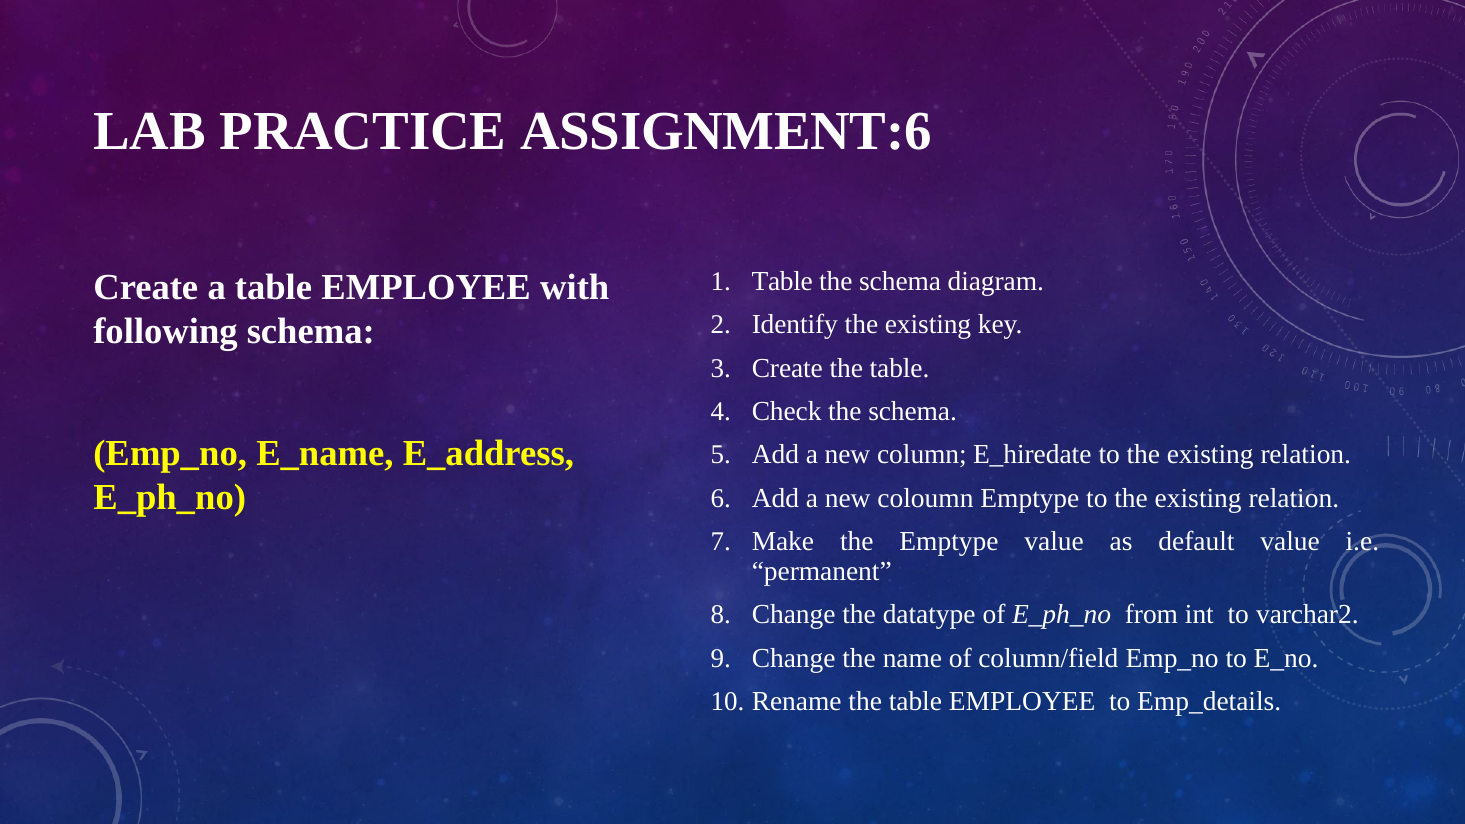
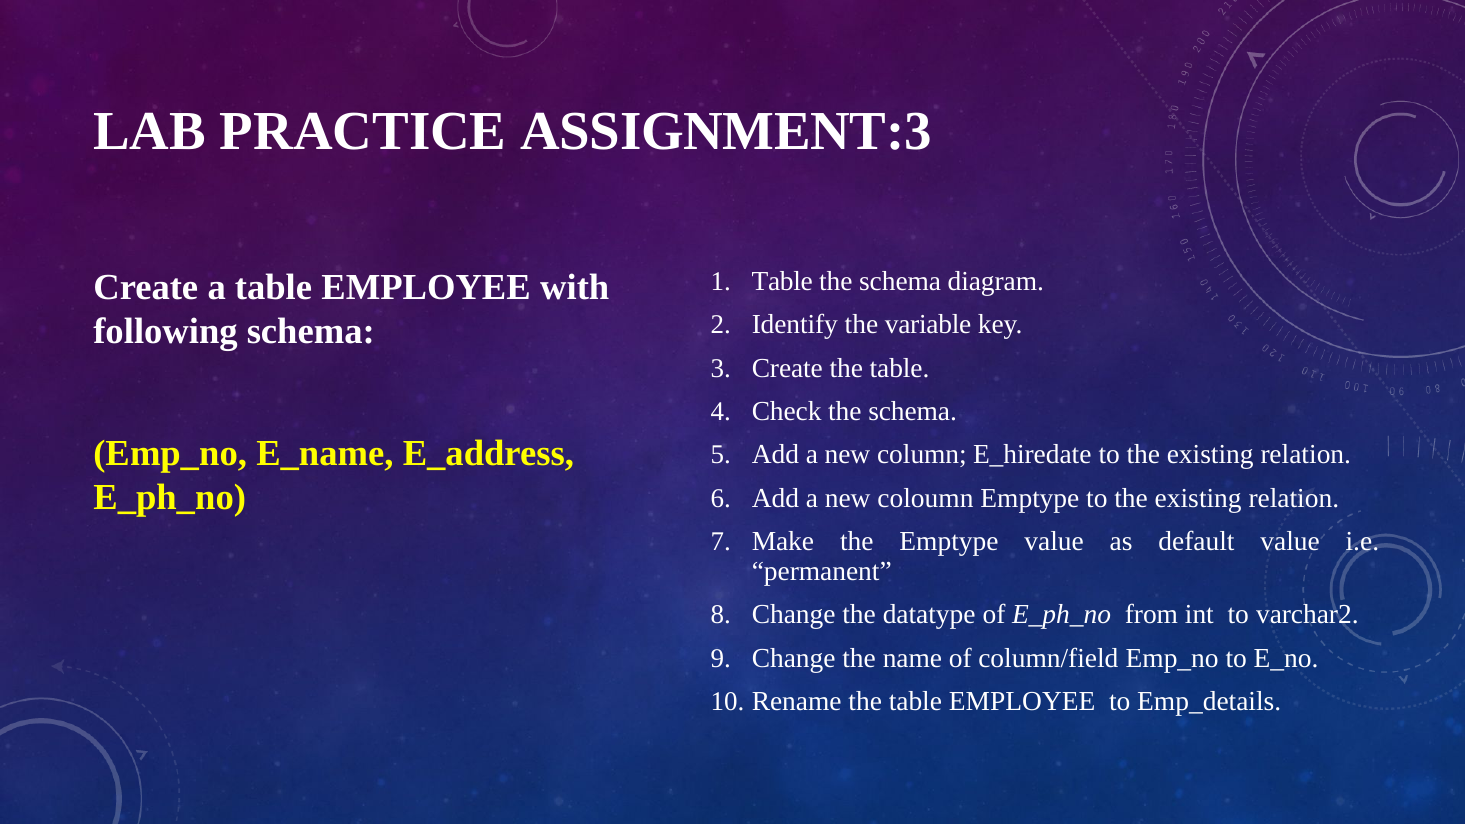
ASSIGNMENT:6: ASSIGNMENT:6 -> ASSIGNMENT:3
Identify the existing: existing -> variable
